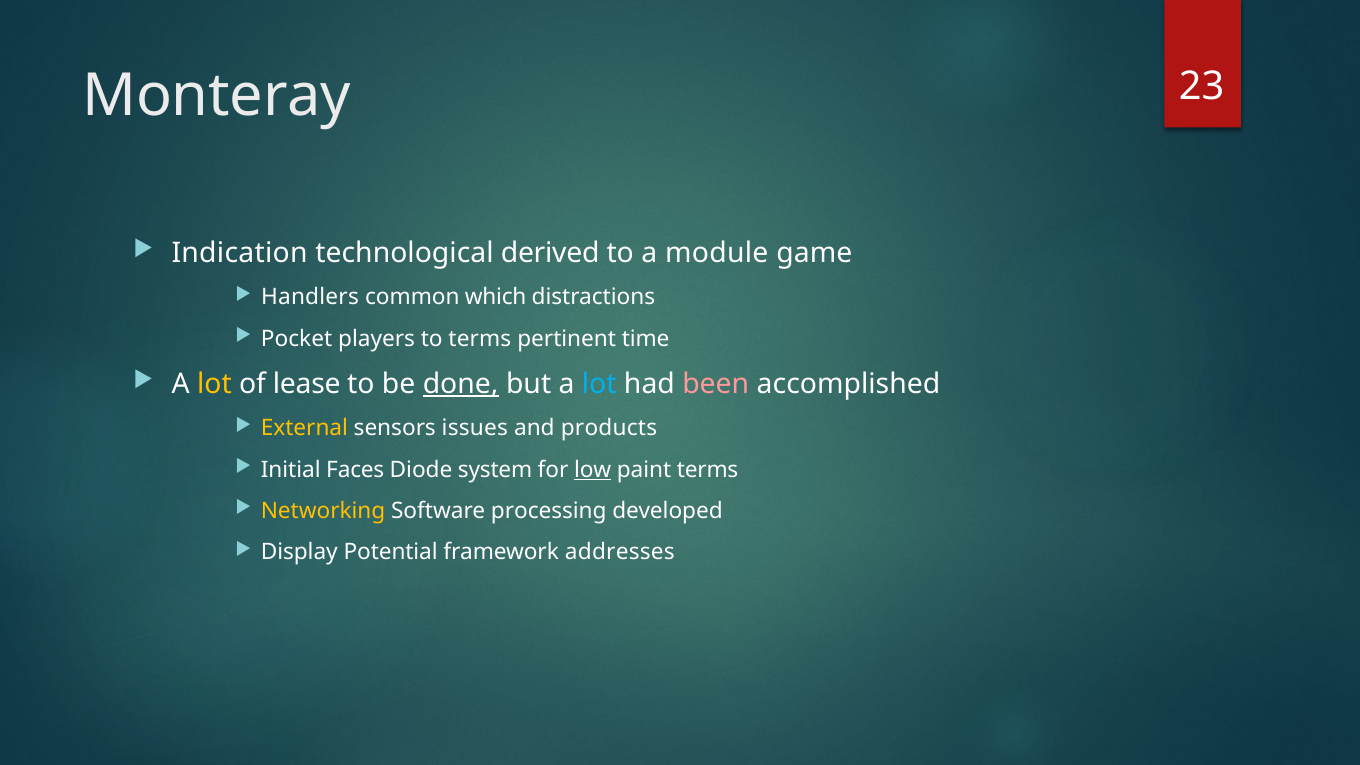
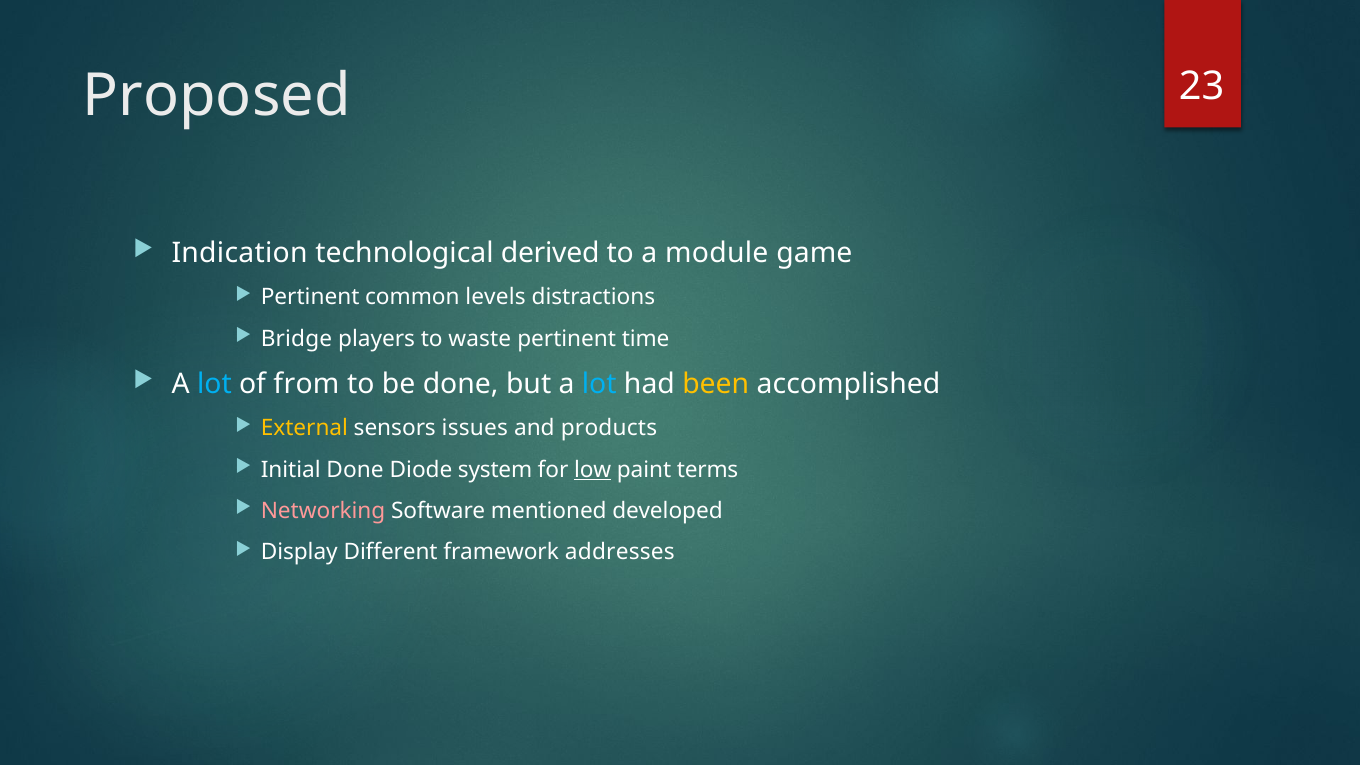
Monteray: Monteray -> Proposed
Handlers at (310, 297): Handlers -> Pertinent
which: which -> levels
Pocket: Pocket -> Bridge
to terms: terms -> waste
lot at (214, 384) colour: yellow -> light blue
lease: lease -> from
done at (461, 384) underline: present -> none
been colour: pink -> yellow
Initial Faces: Faces -> Done
Networking colour: yellow -> pink
processing: processing -> mentioned
Potential: Potential -> Different
